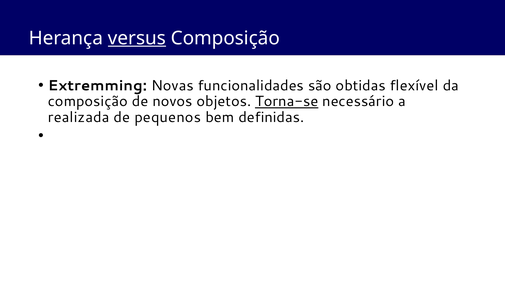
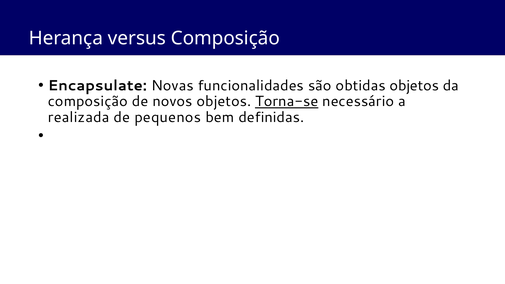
versus underline: present -> none
Extremming: Extremming -> Encapsulate
obtidas flexível: flexível -> objetos
